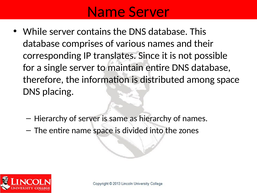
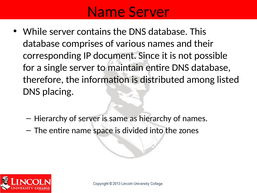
translates: translates -> document
among space: space -> listed
